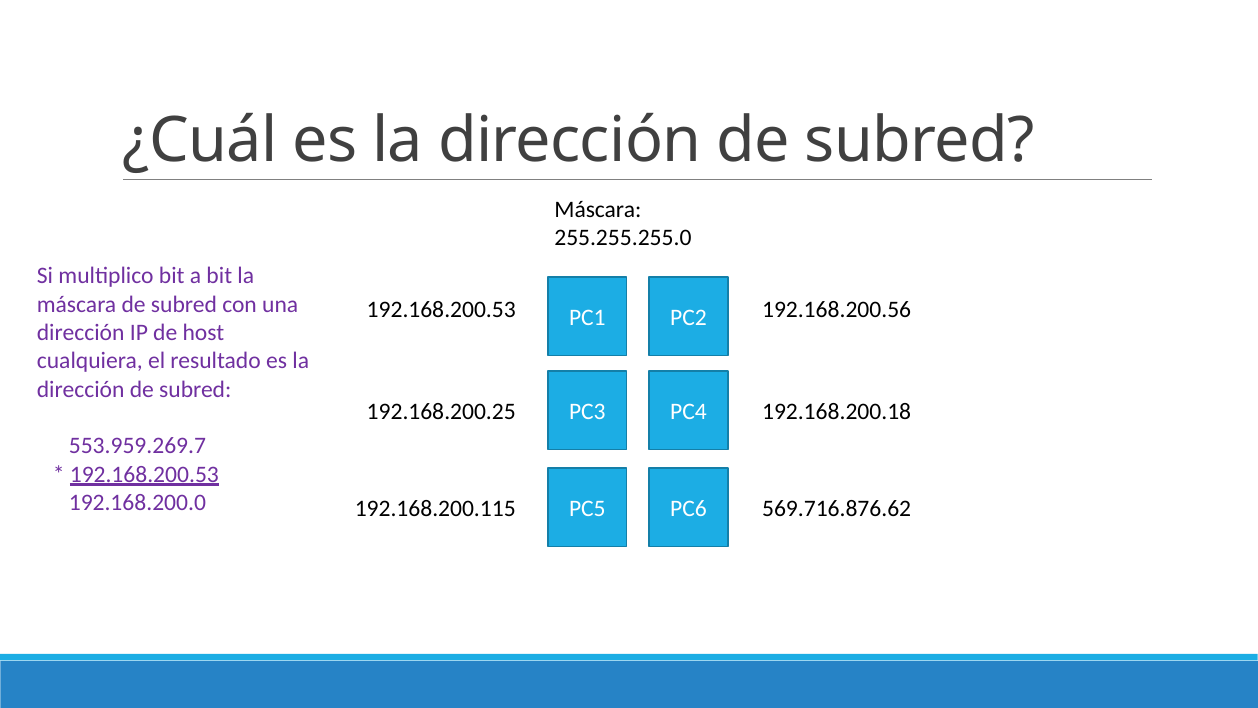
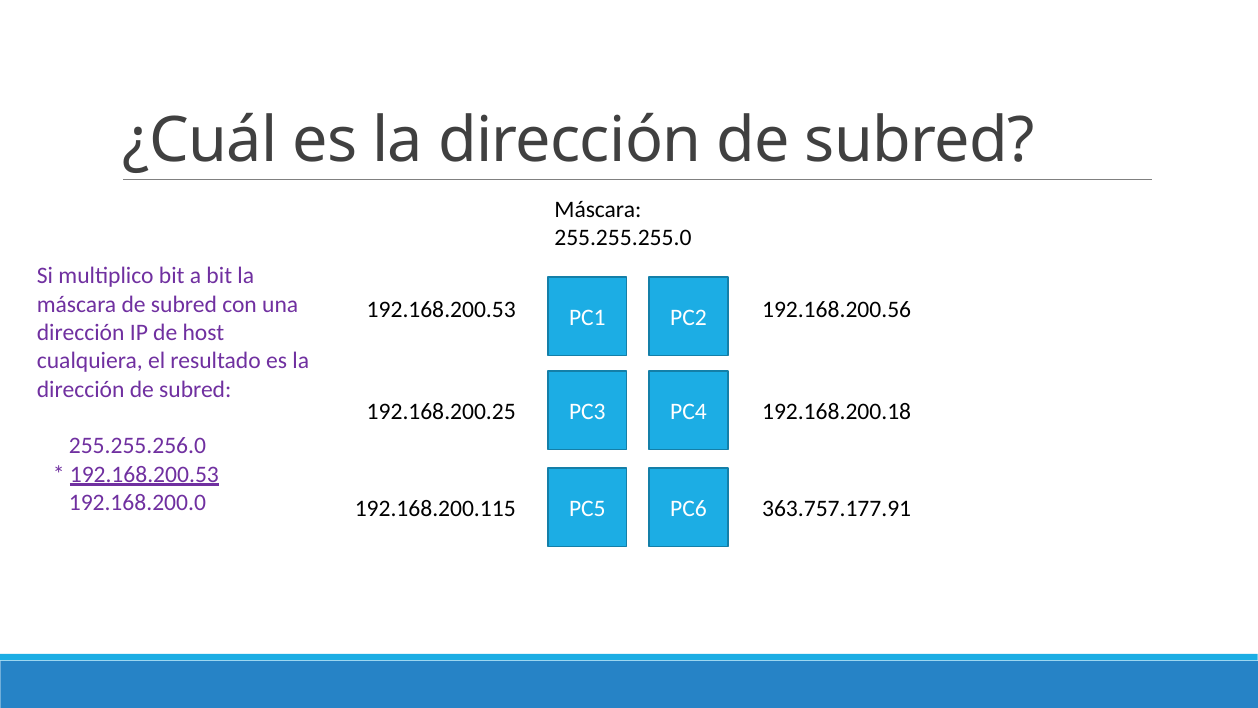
553.959.269.7: 553.959.269.7 -> 255.255.256.0
569.716.876.62: 569.716.876.62 -> 363.757.177.91
